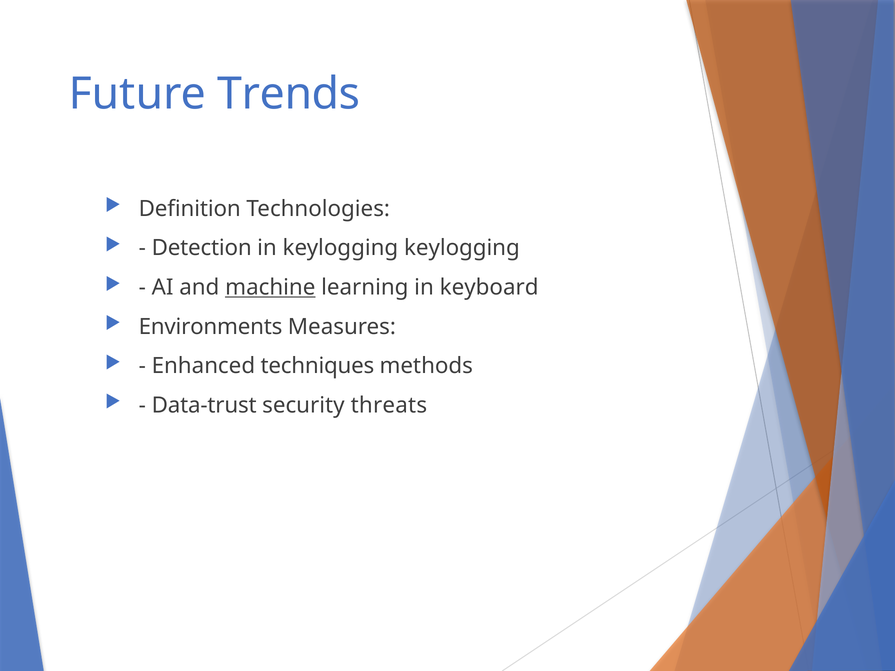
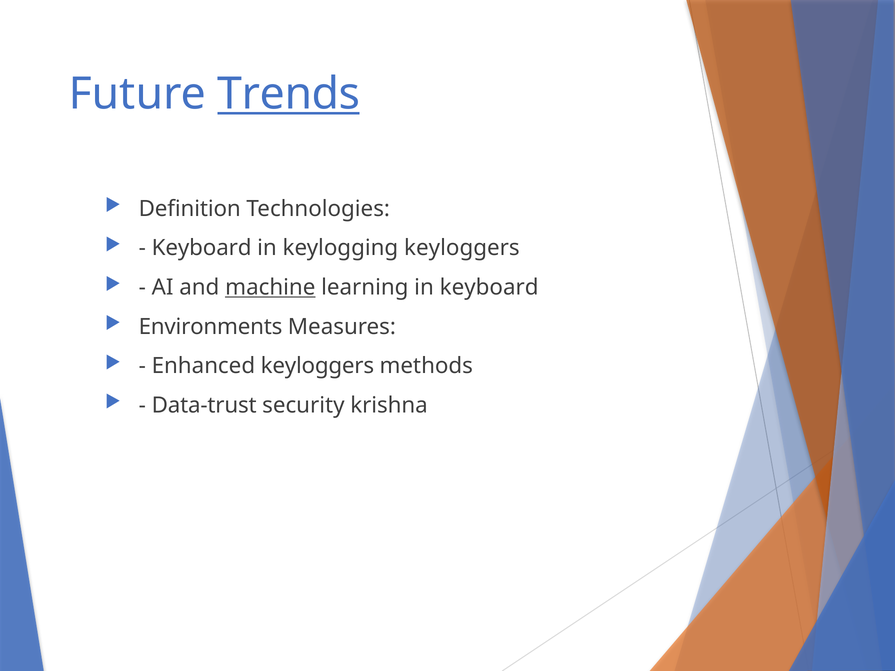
Trends underline: none -> present
Detection at (202, 248): Detection -> Keyboard
keylogging keylogging: keylogging -> keyloggers
Enhanced techniques: techniques -> keyloggers
threats: threats -> krishna
